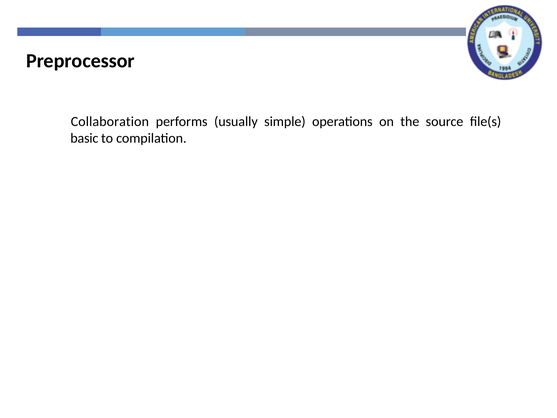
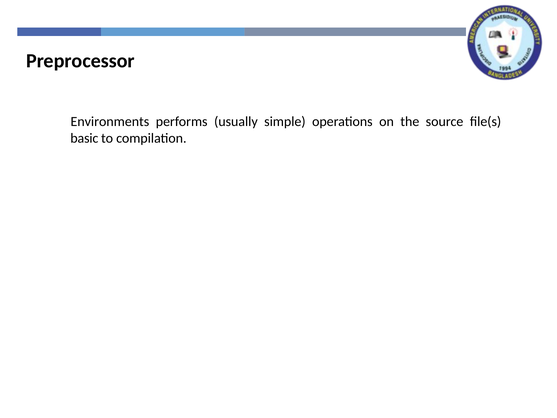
Collaboration: Collaboration -> Environments
